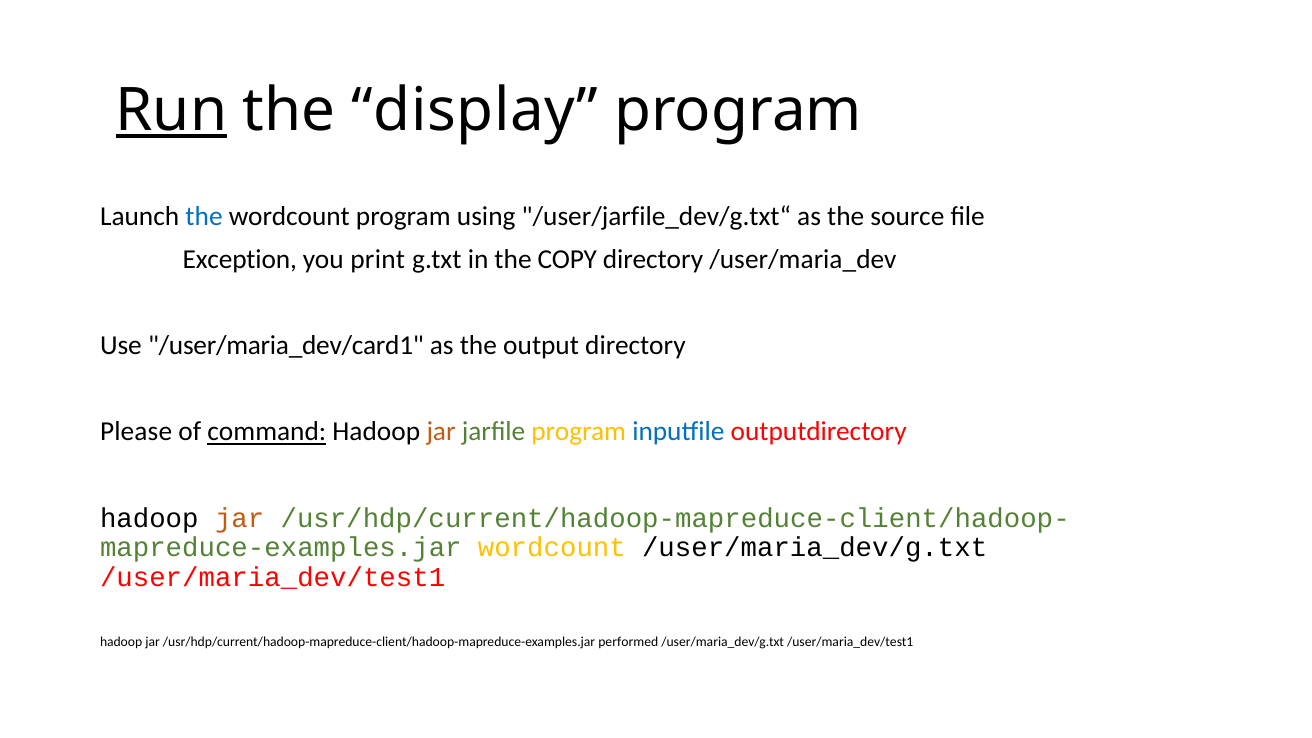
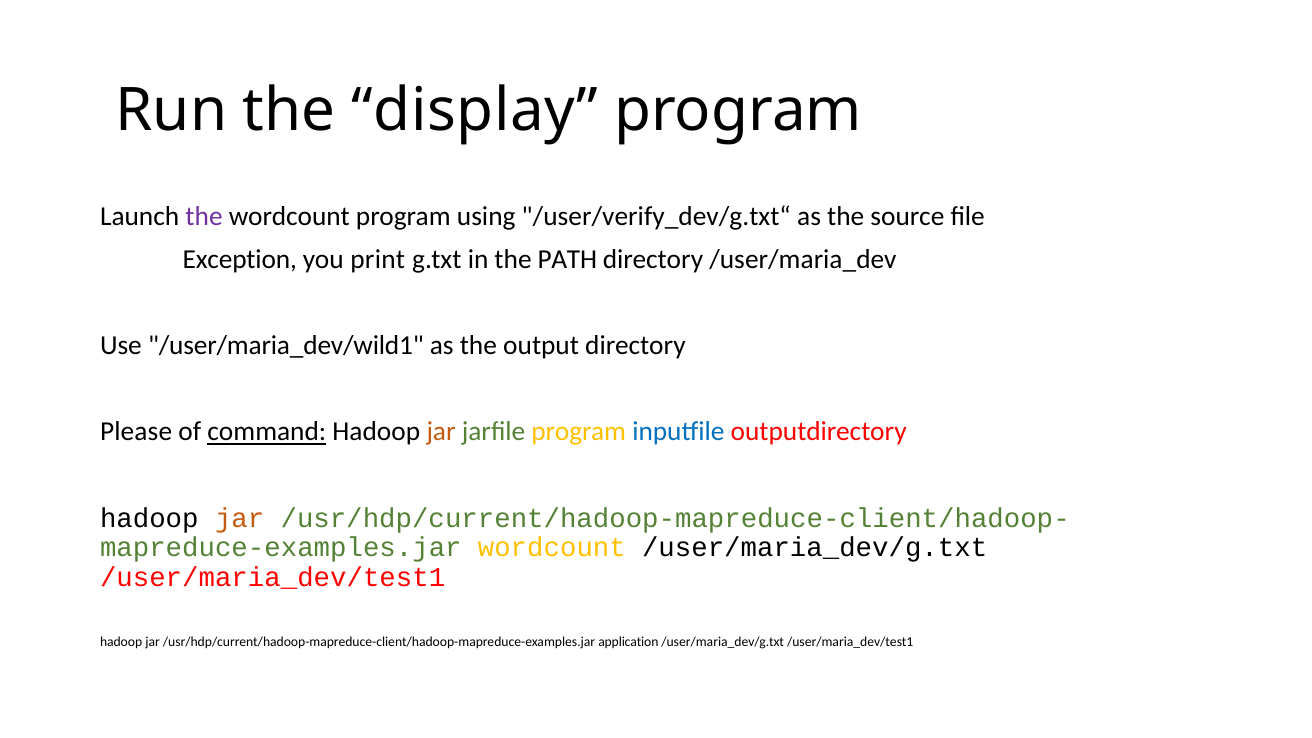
Run underline: present -> none
the at (204, 216) colour: blue -> purple
/user/jarfile_dev/g.txt“: /user/jarfile_dev/g.txt“ -> /user/verify_dev/g.txt“
COPY: COPY -> PATH
/user/maria_dev/card1: /user/maria_dev/card1 -> /user/maria_dev/wild1
performed: performed -> application
